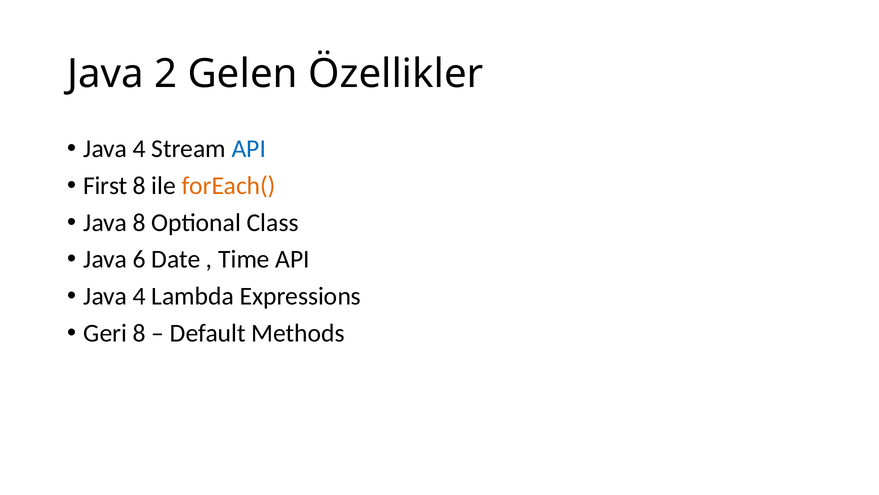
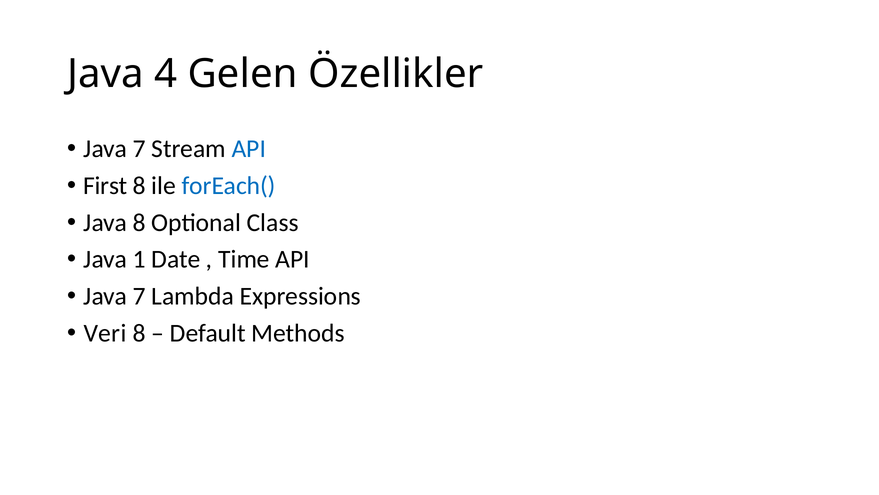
2: 2 -> 4
4 at (139, 149): 4 -> 7
forEach( colour: orange -> blue
6: 6 -> 1
4 at (139, 296): 4 -> 7
Geri: Geri -> Veri
